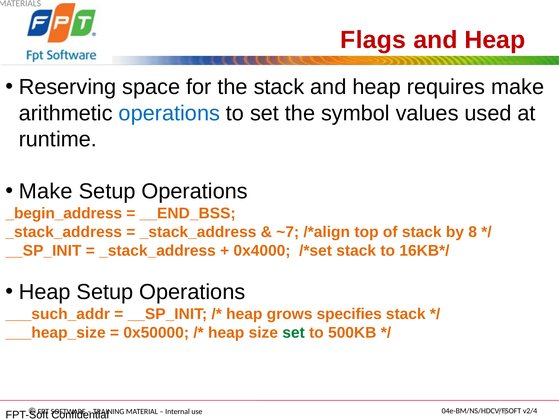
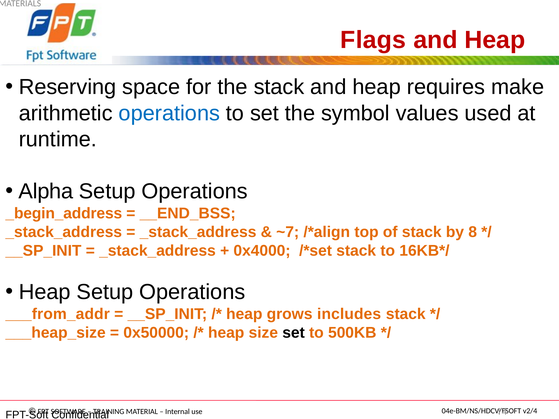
Make at (46, 192): Make -> Alpha
___such_addr: ___such_addr -> ___from_addr
specifies: specifies -> includes
set at (294, 333) colour: green -> black
